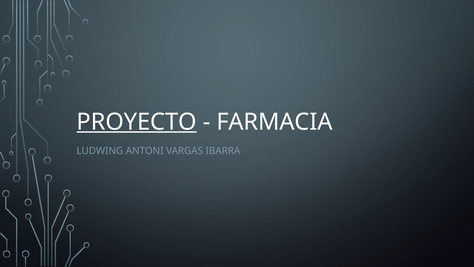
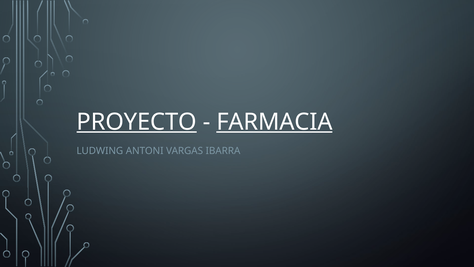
FARMACIA underline: none -> present
